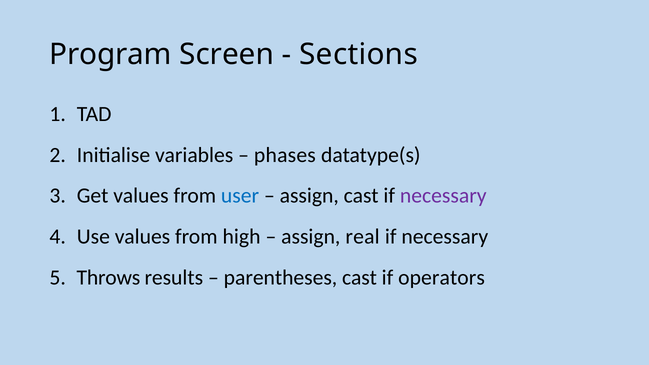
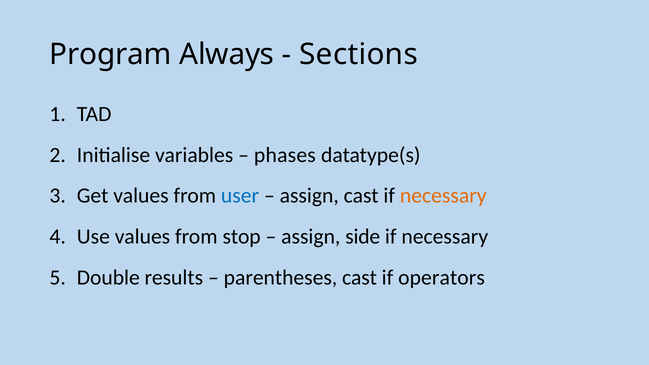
Screen: Screen -> Always
necessary at (443, 196) colour: purple -> orange
high: high -> stop
real: real -> side
Throws: Throws -> Double
